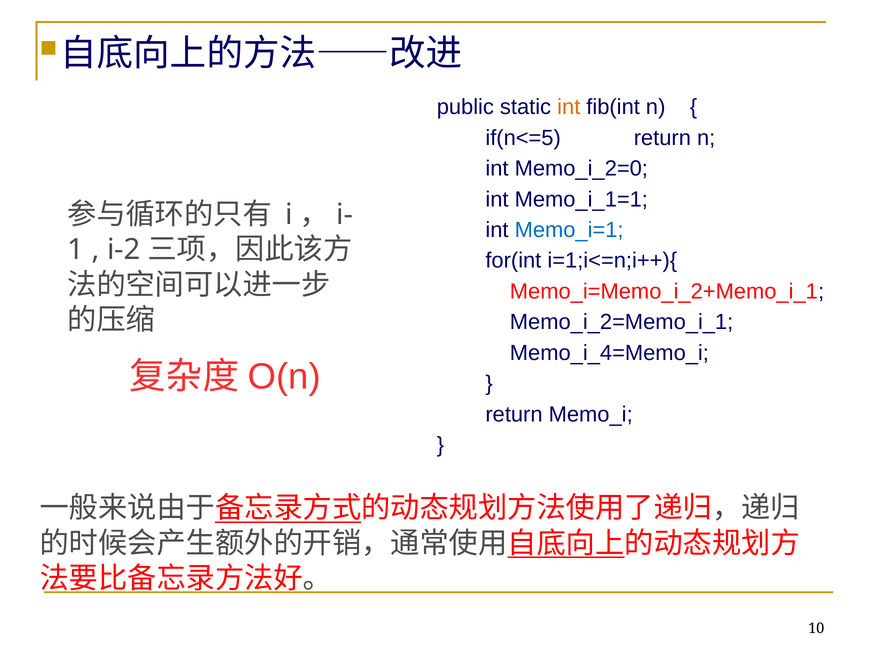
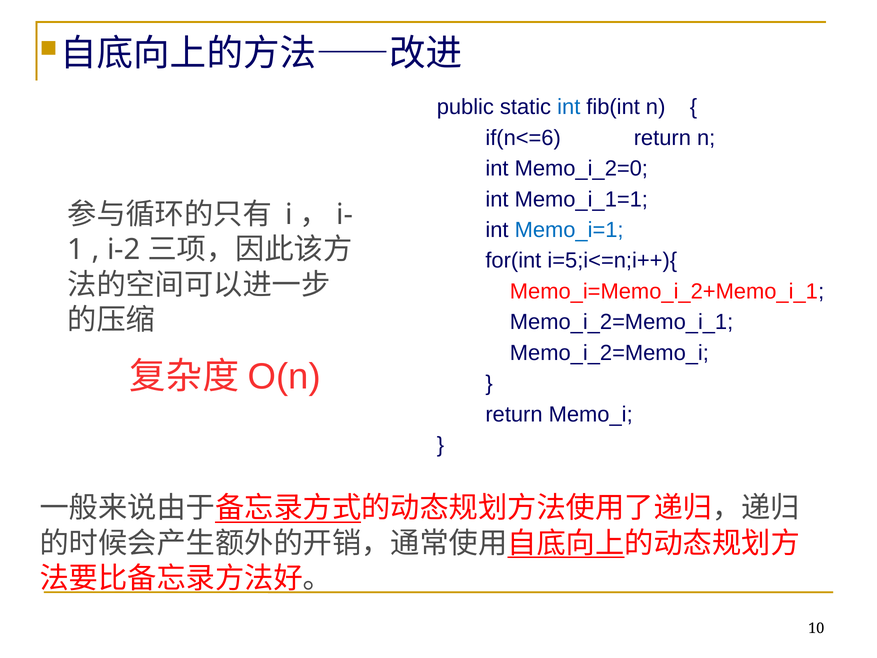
int at (569, 107) colour: orange -> blue
if(n<=5: if(n<=5 -> if(n<=6
i=1;i<=n;i++){: i=1;i<=n;i++){ -> i=5;i<=n;i++){
Memo_i_4=Memo_i: Memo_i_4=Memo_i -> Memo_i_2=Memo_i
